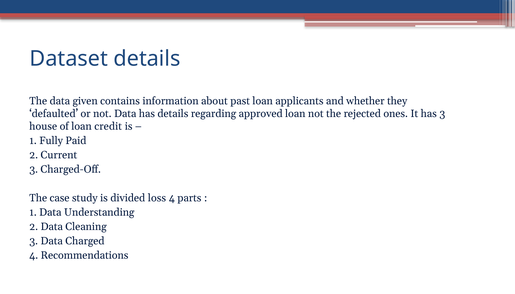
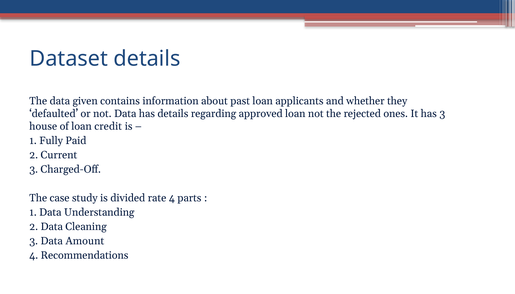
loss: loss -> rate
Charged: Charged -> Amount
